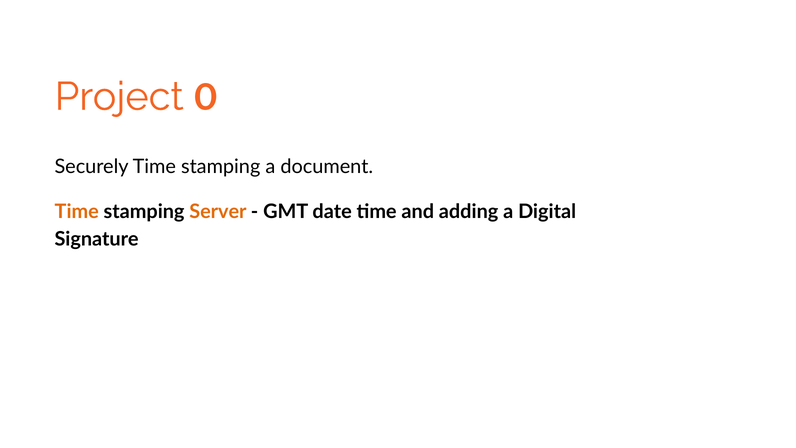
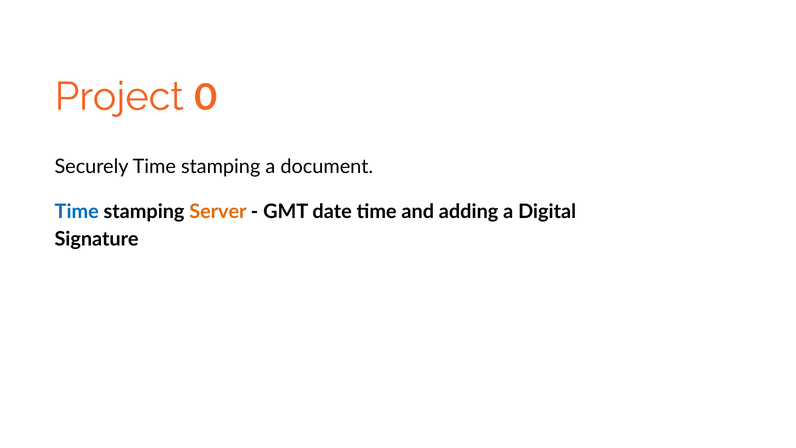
Time at (77, 212) colour: orange -> blue
